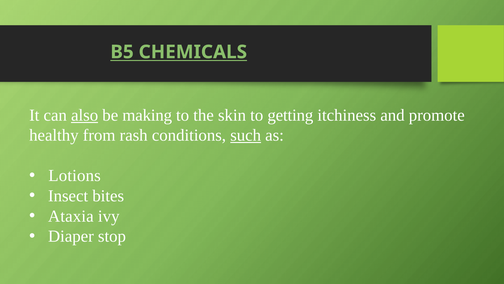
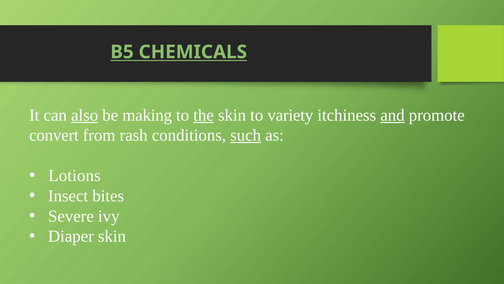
the underline: none -> present
getting: getting -> variety
and underline: none -> present
healthy: healthy -> convert
Ataxia: Ataxia -> Severe
Diaper stop: stop -> skin
